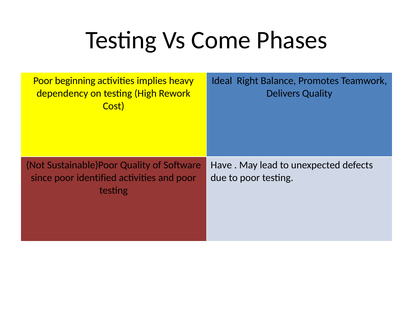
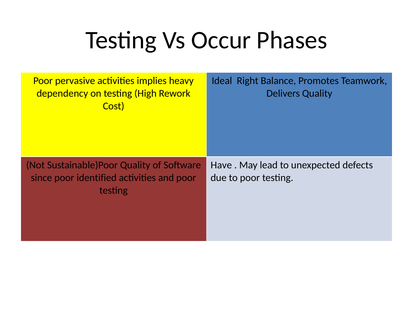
Come: Come -> Occur
beginning: beginning -> pervasive
